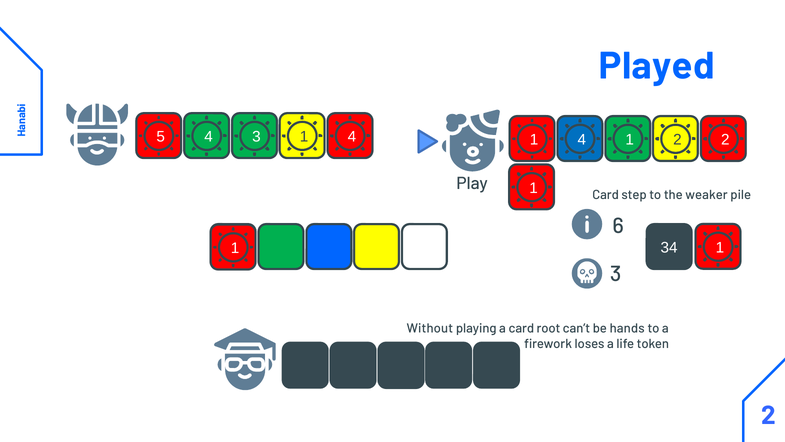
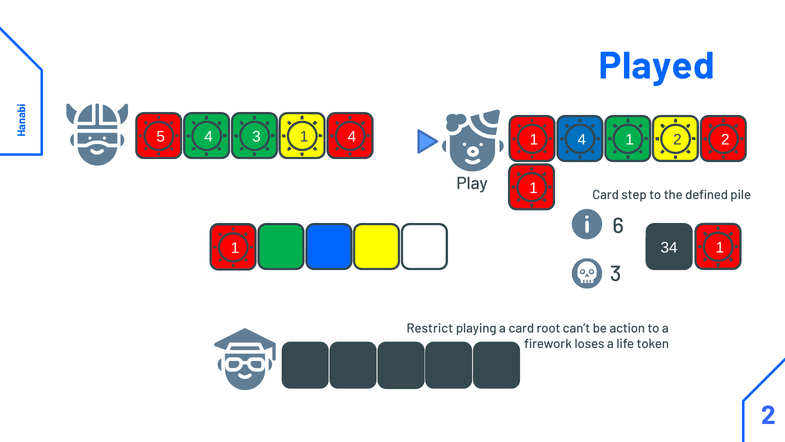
weaker: weaker -> defined
Without: Without -> Restrict
hands: hands -> action
